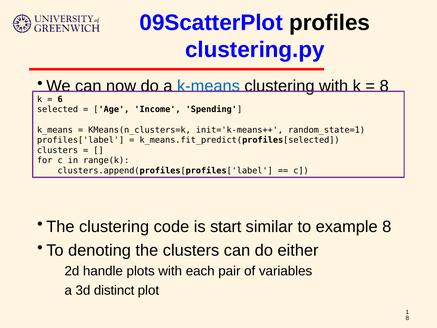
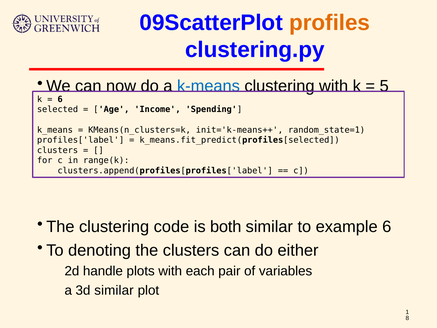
profiles colour: black -> orange
8 at (384, 86): 8 -> 5
start: start -> both
example 8: 8 -> 6
3d distinct: distinct -> similar
